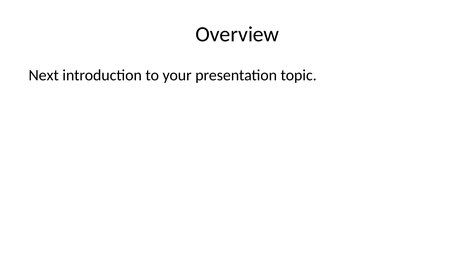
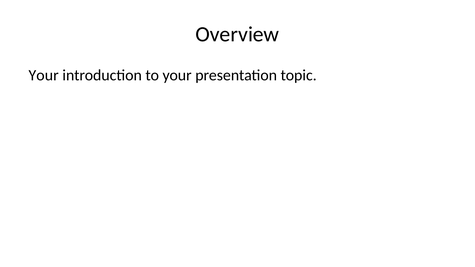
Next at (44, 75): Next -> Your
